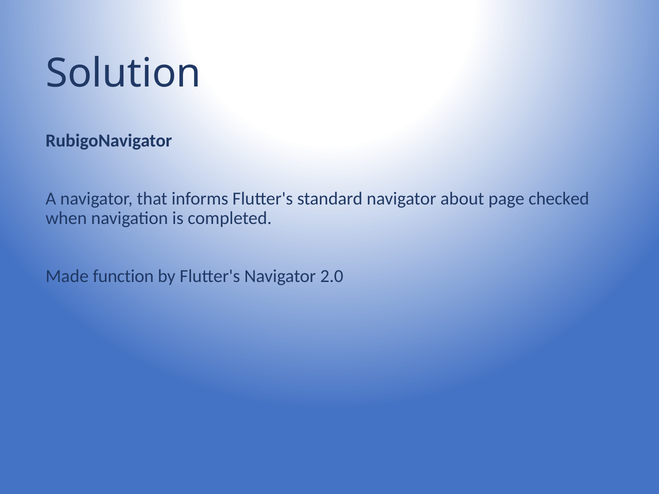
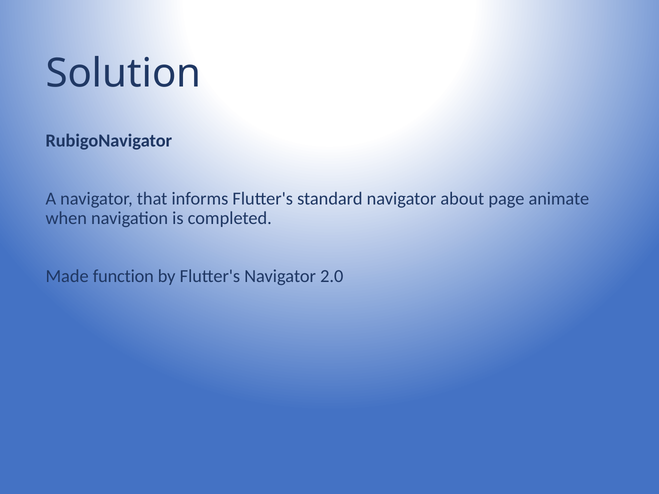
checked: checked -> animate
